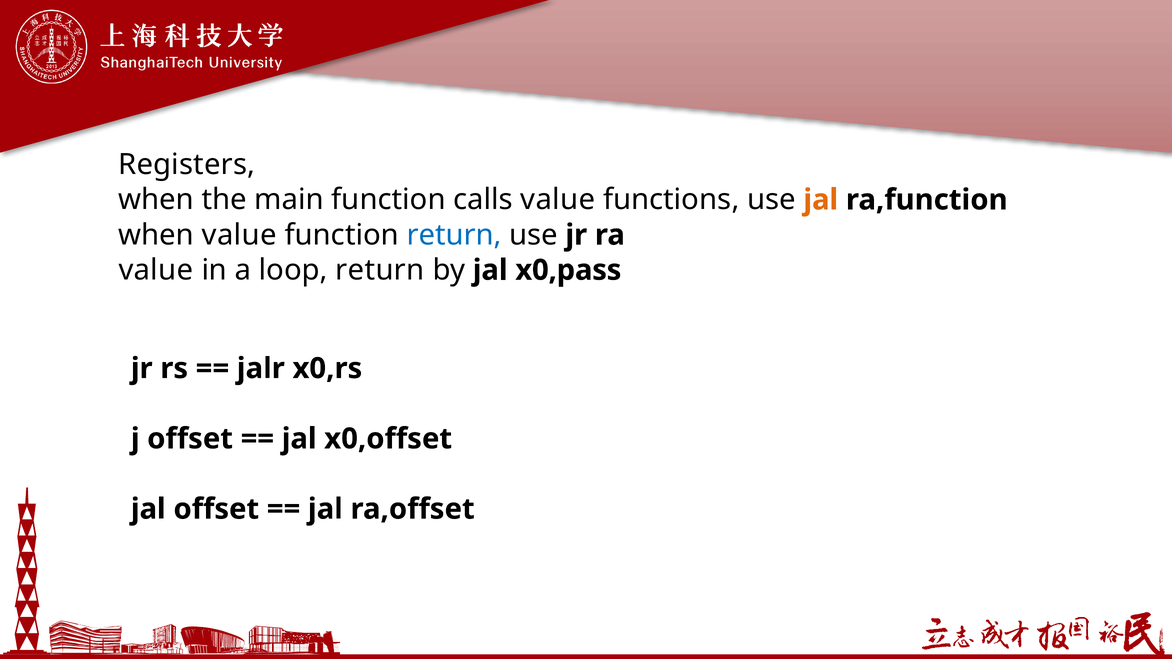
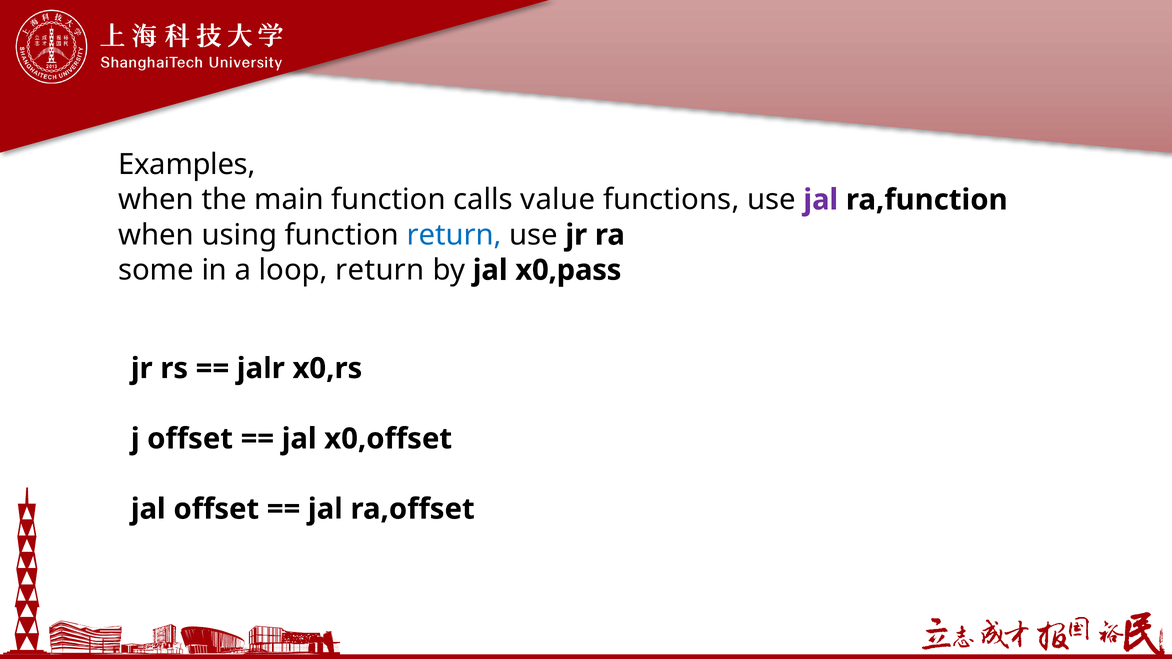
Registers: Registers -> Examples
jal at (821, 200) colour: orange -> purple
when value: value -> using
value at (156, 270): value -> some
